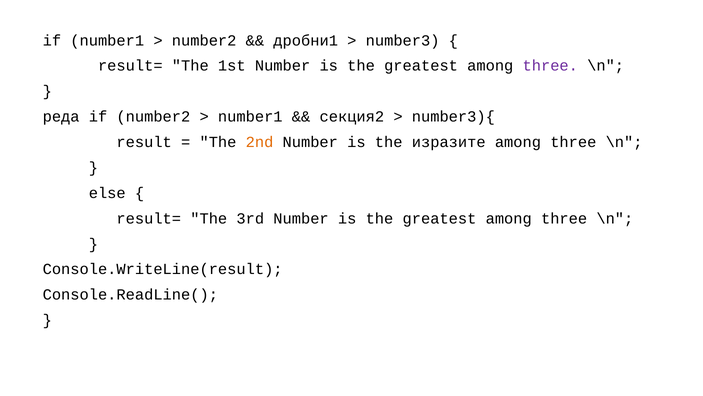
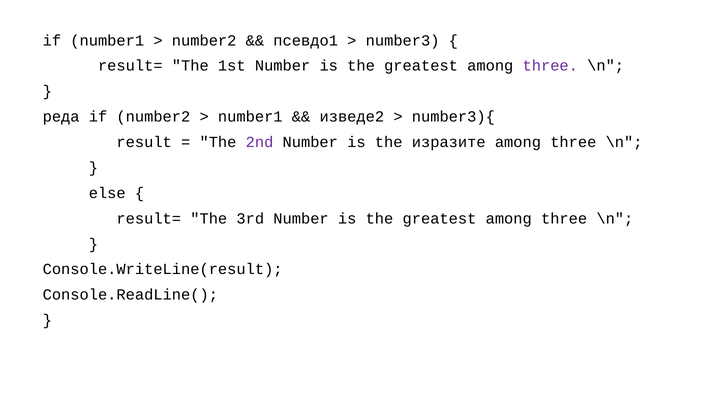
дробни1: дробни1 -> псевдо1
секция2: секция2 -> изведе2
2nd colour: orange -> purple
